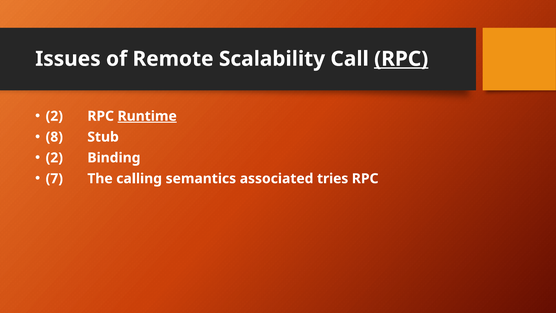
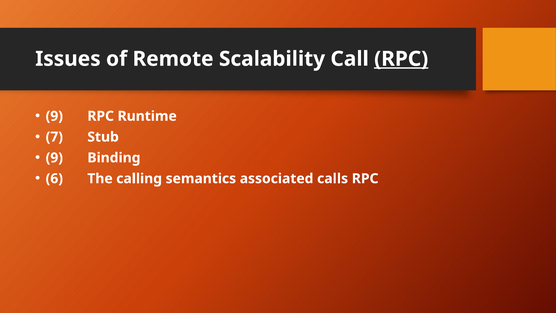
2 at (54, 116): 2 -> 9
Runtime underline: present -> none
8: 8 -> 7
2 at (54, 158): 2 -> 9
7: 7 -> 6
tries: tries -> calls
